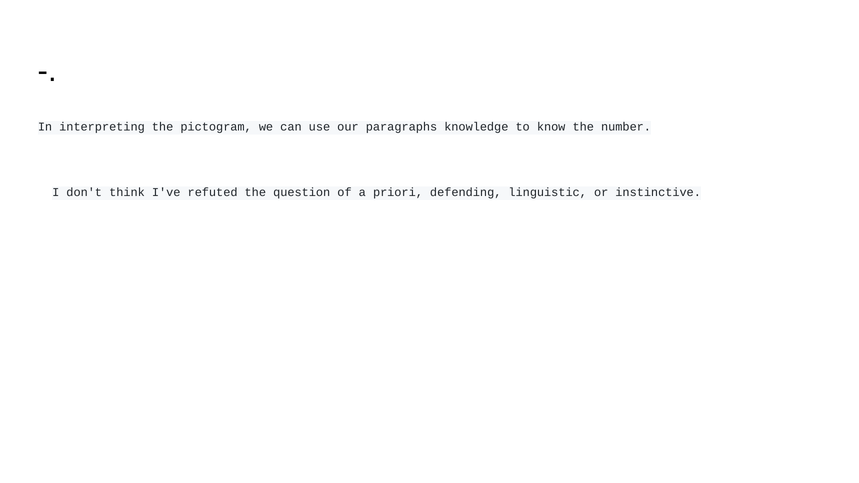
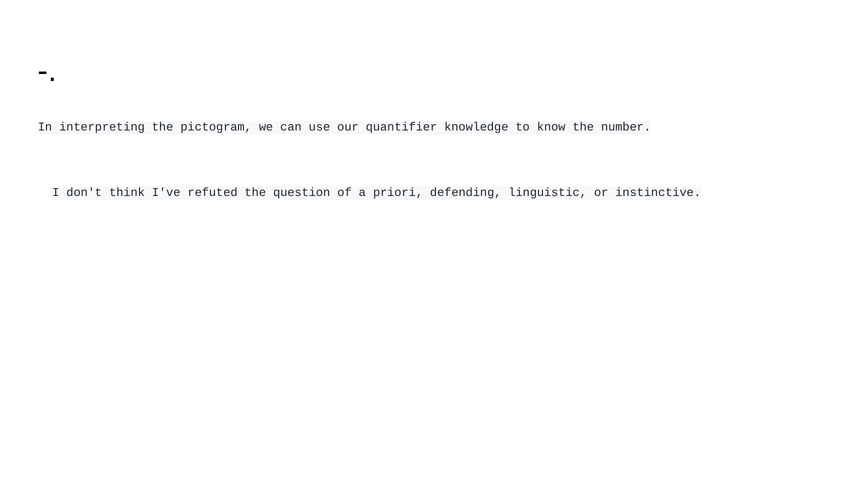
paragraphs: paragraphs -> quantifier
